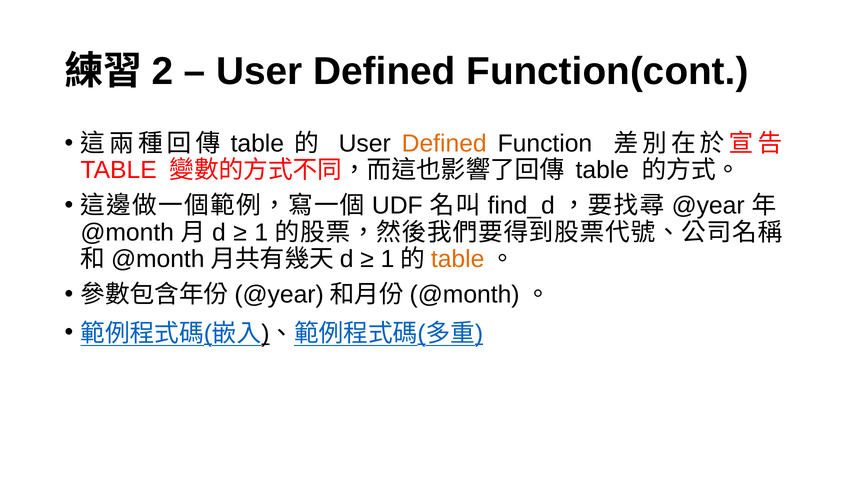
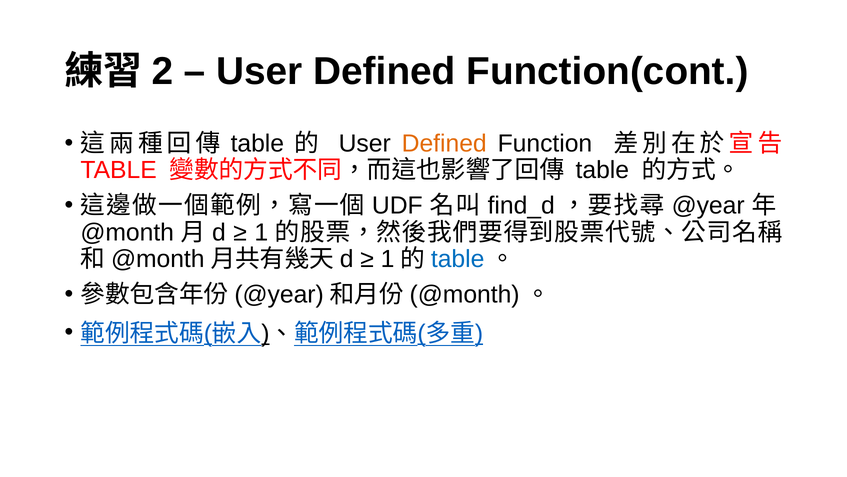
table at (458, 259) colour: orange -> blue
